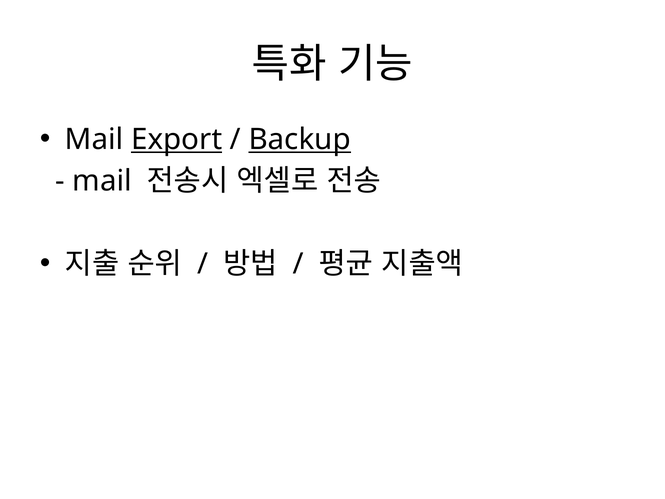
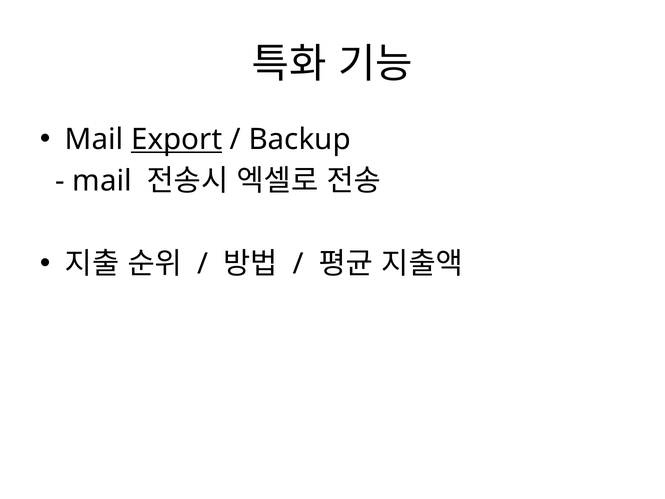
Backup underline: present -> none
